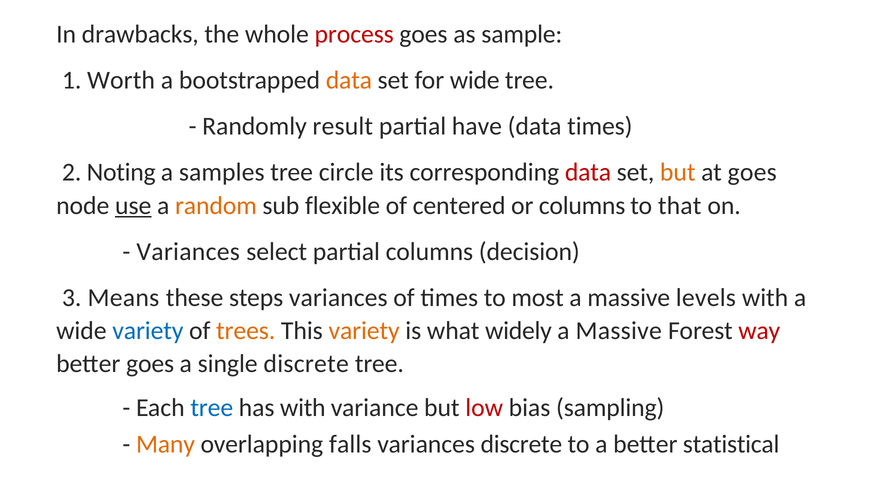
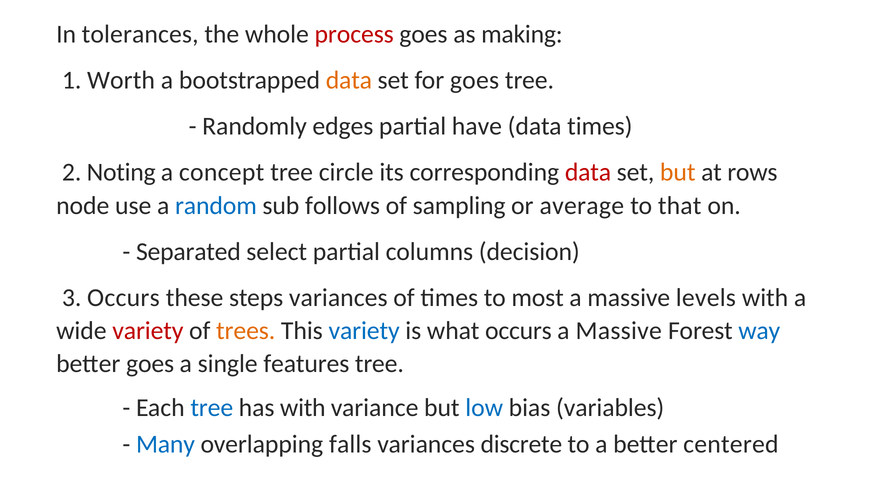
drawbacks: drawbacks -> tolerances
sample: sample -> making
for wide: wide -> goes
result: result -> edges
samples: samples -> concept
at goes: goes -> rows
use underline: present -> none
random colour: orange -> blue
flexible: flexible -> follows
centered: centered -> sampling
or columns: columns -> average
Variances at (188, 251): Variances -> Separated
3 Means: Means -> Occurs
variety at (148, 330) colour: blue -> red
variety at (364, 330) colour: orange -> blue
what widely: widely -> occurs
way colour: red -> blue
single discrete: discrete -> features
low colour: red -> blue
sampling: sampling -> variables
Many colour: orange -> blue
statistical: statistical -> centered
